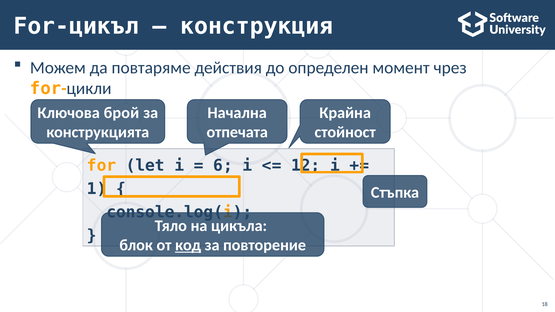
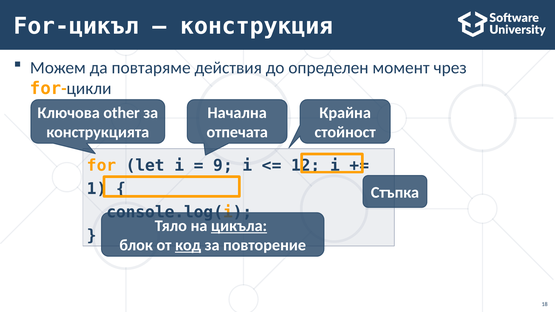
брой: брой -> other
6: 6 -> 9
цикъла underline: none -> present
